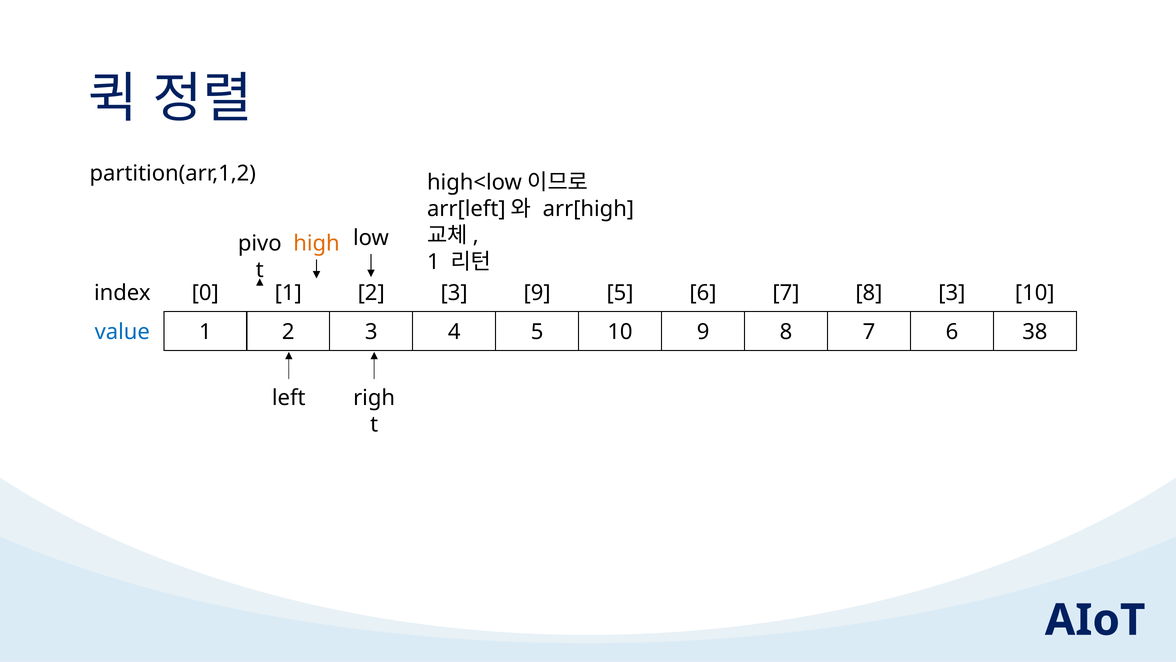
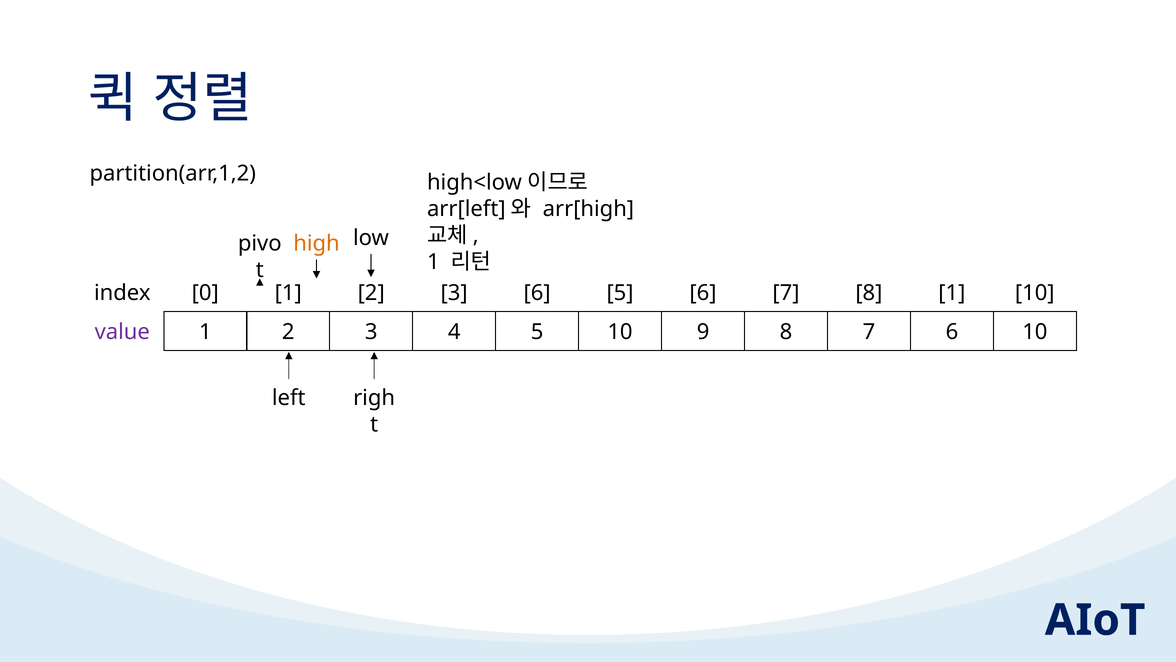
3 9: 9 -> 6
8 3: 3 -> 1
value colour: blue -> purple
6 38: 38 -> 10
